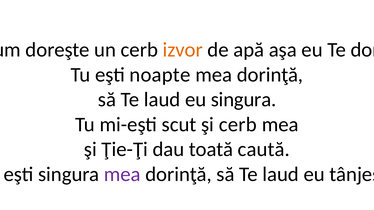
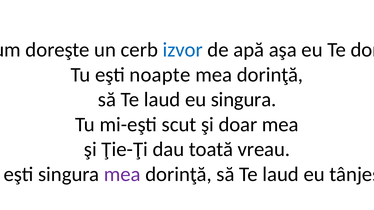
izvor colour: orange -> blue
şi cerb: cerb -> doar
caută: caută -> vreau
